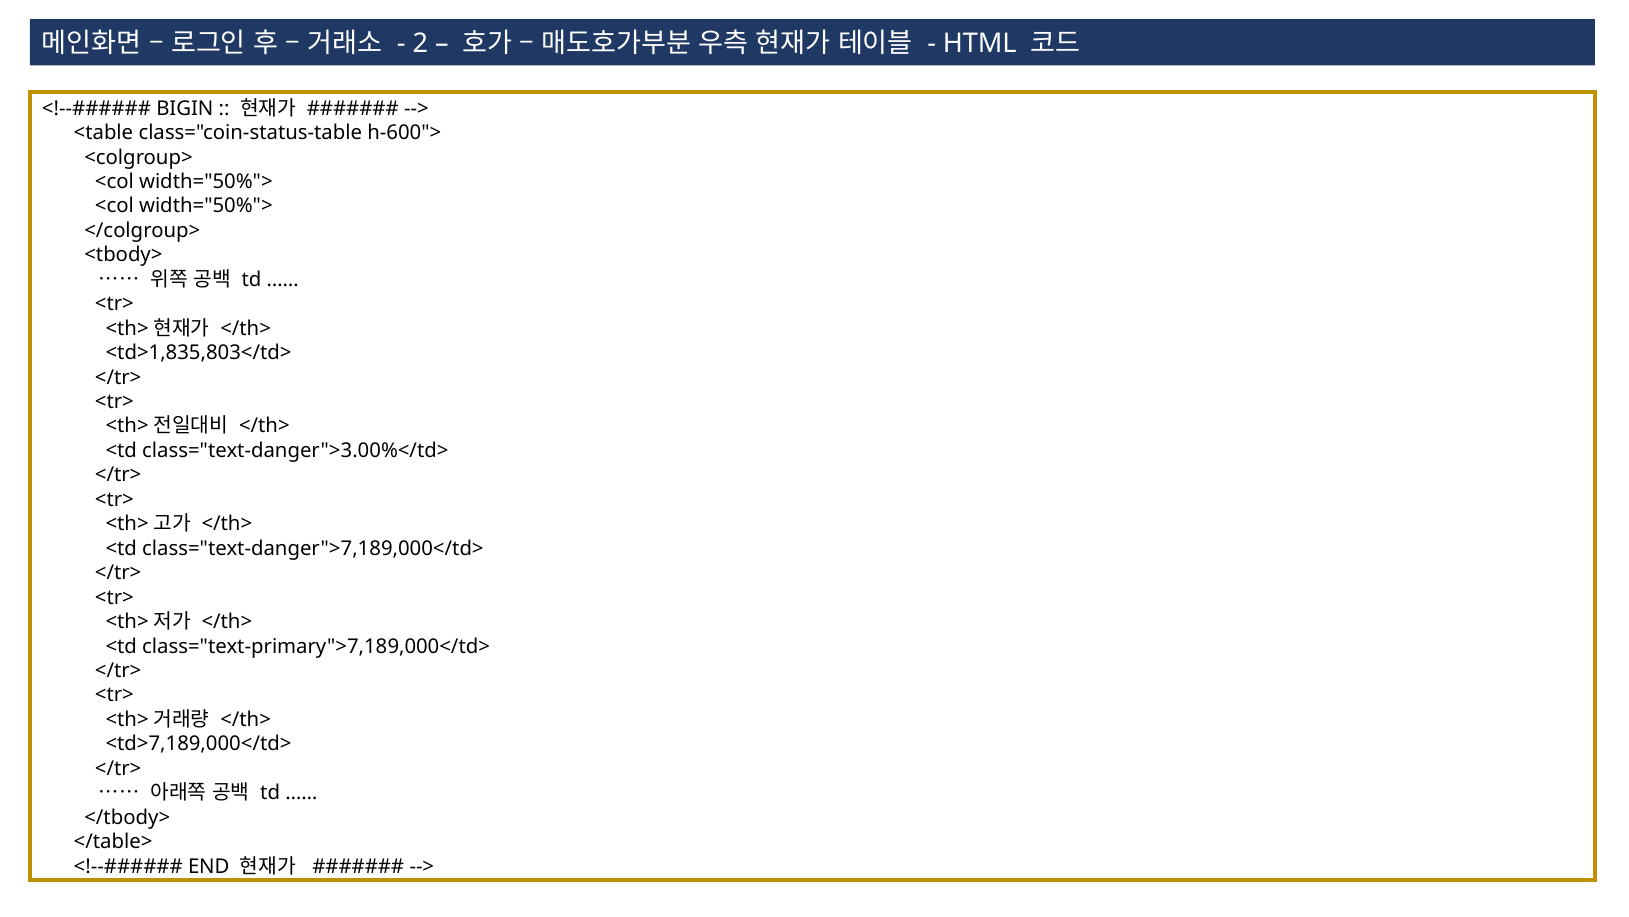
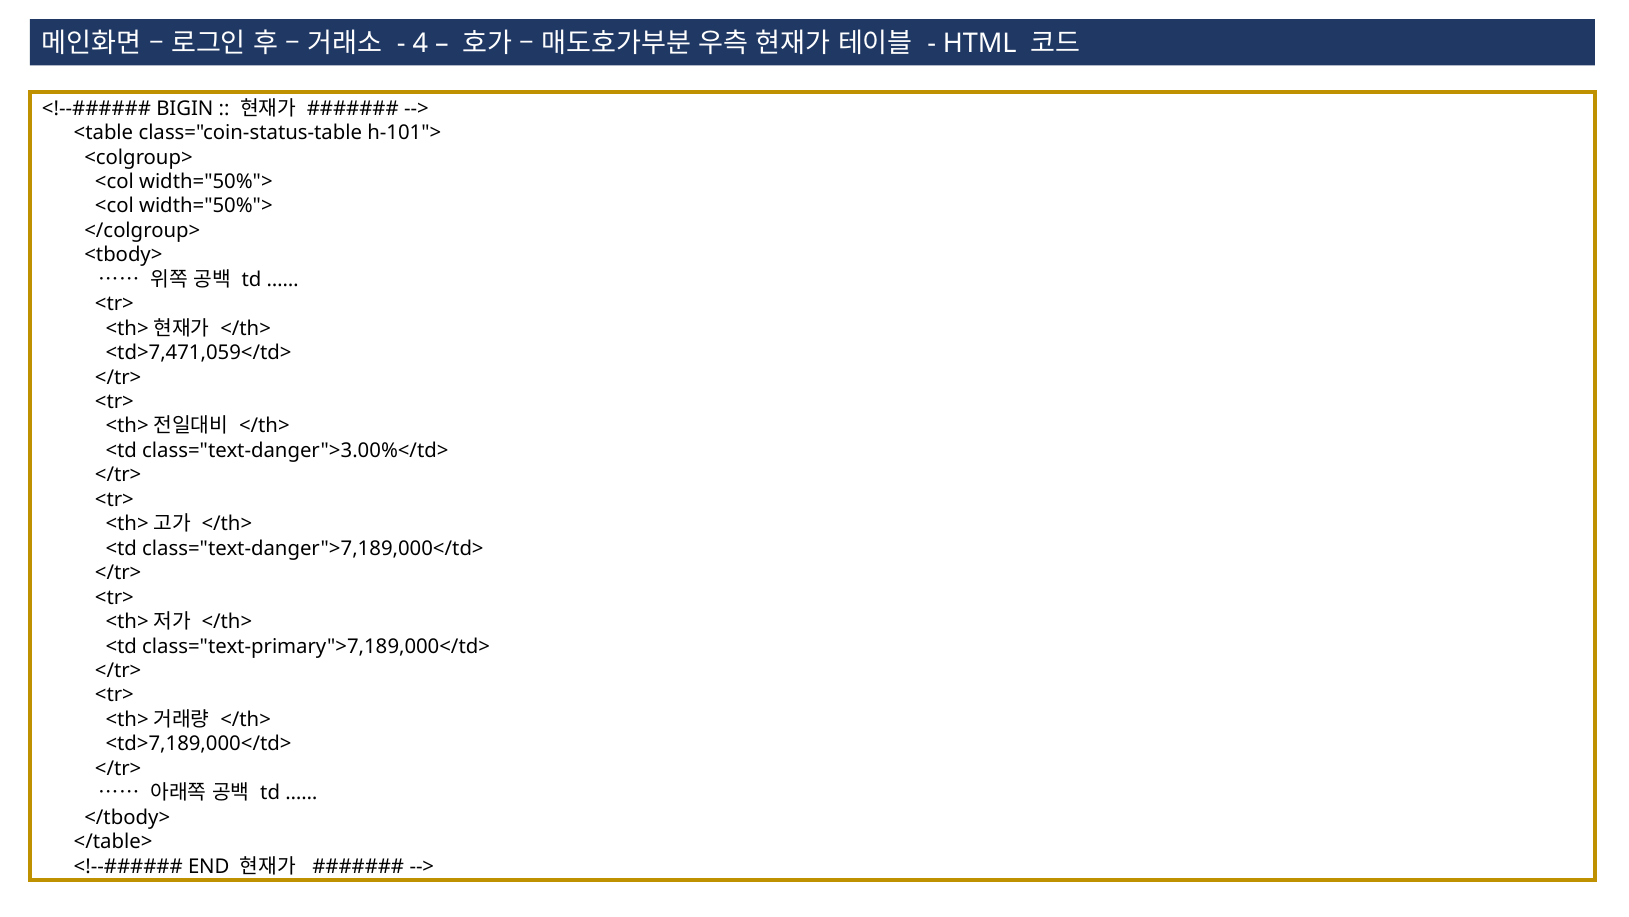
2: 2 -> 4
h-600">: h-600"> -> h-101">
<td>1,835,803</td>: <td>1,835,803</td> -> <td>7,471,059</td>
